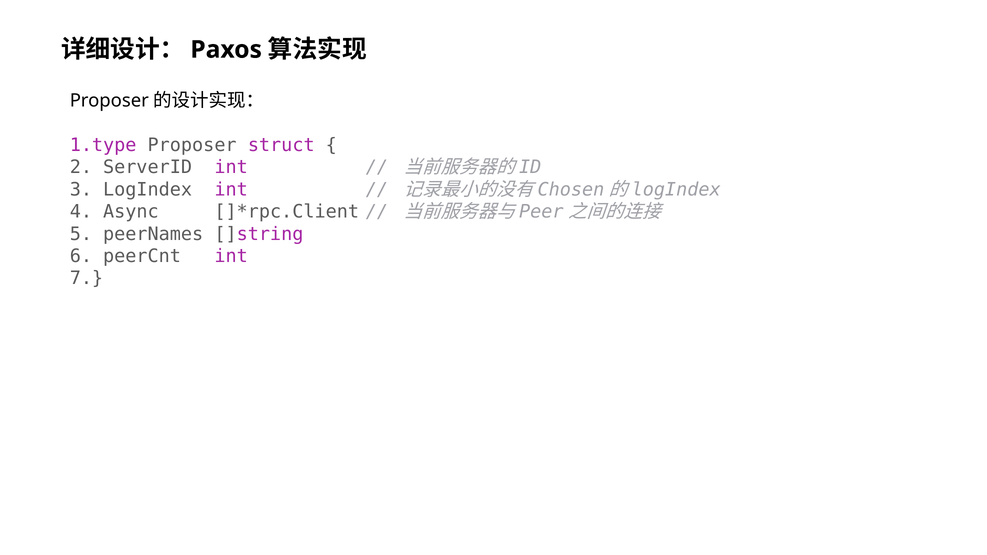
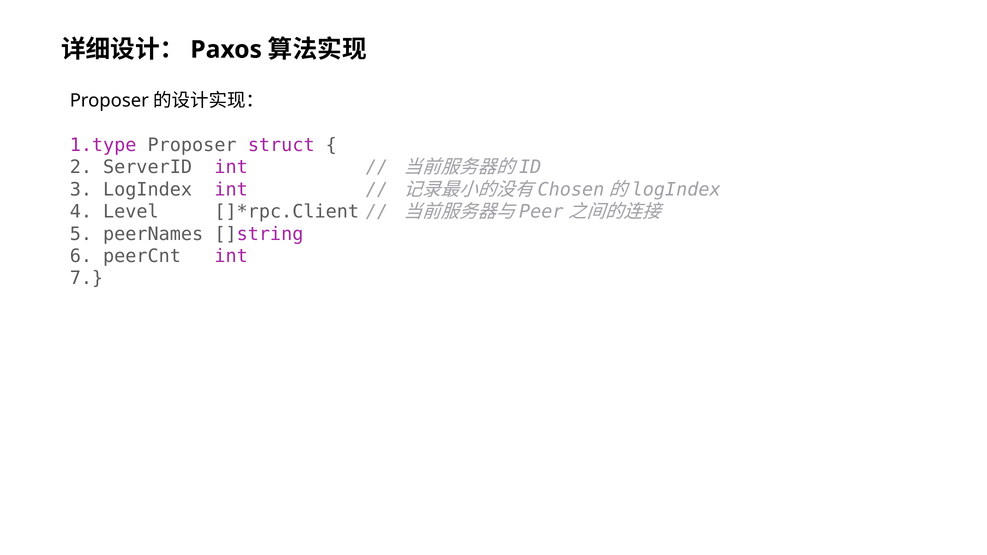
Async: Async -> Level
